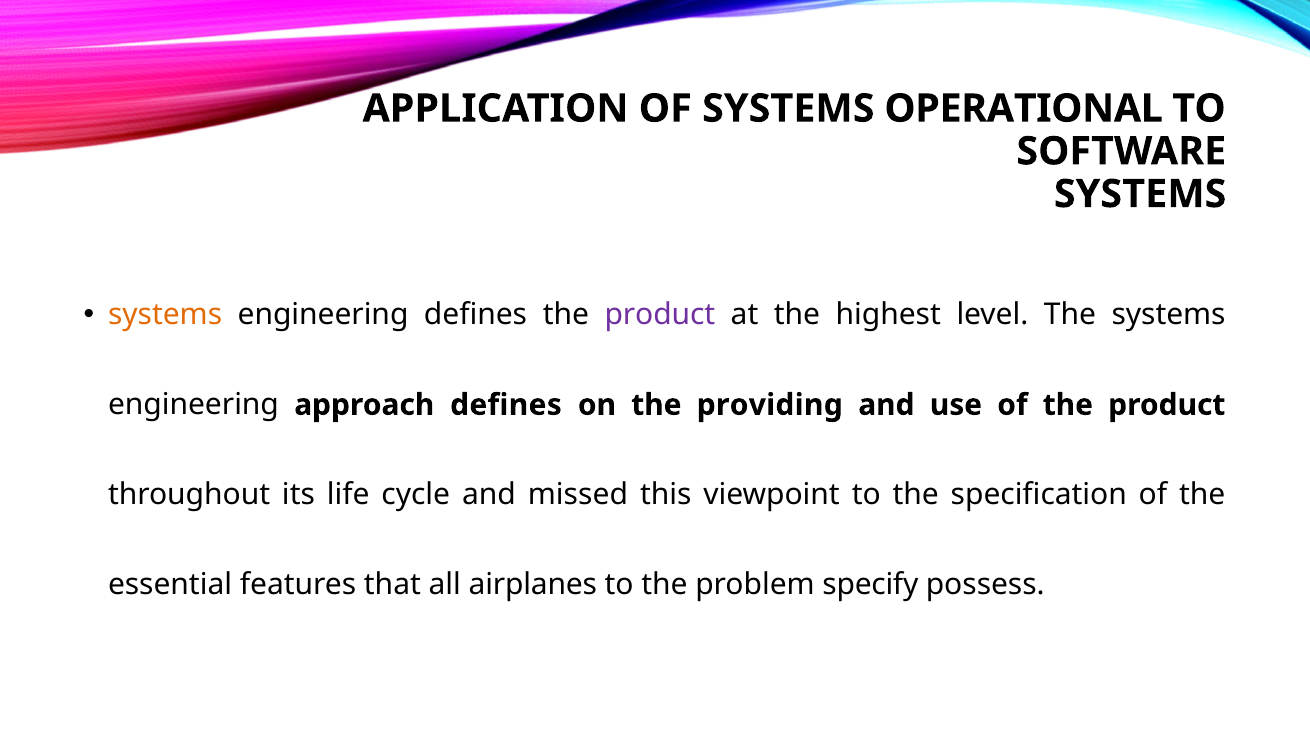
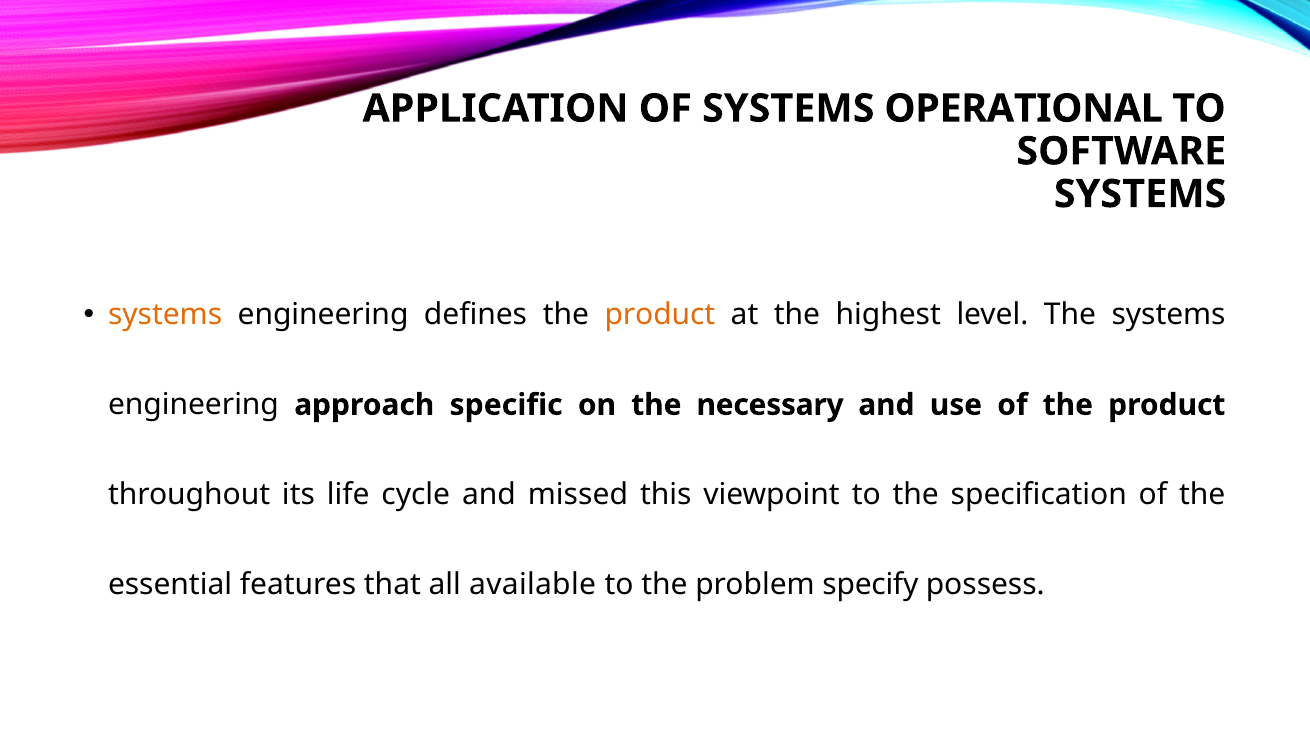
product at (660, 315) colour: purple -> orange
approach defines: defines -> specific
providing: providing -> necessary
airplanes: airplanes -> available
